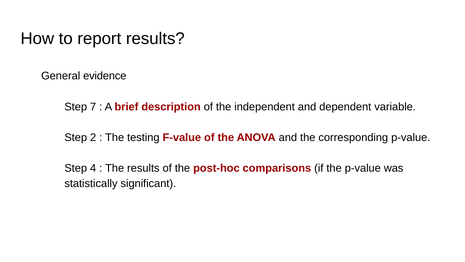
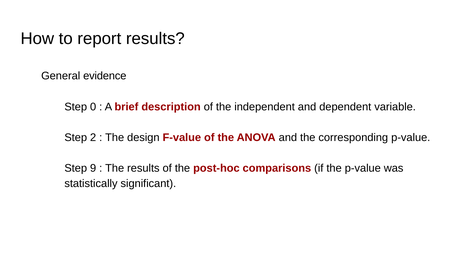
7: 7 -> 0
testing: testing -> design
4: 4 -> 9
